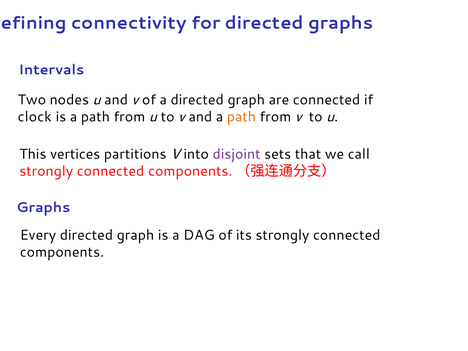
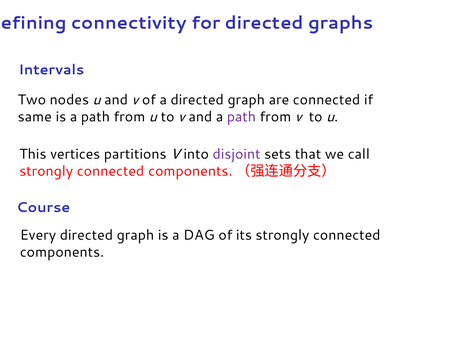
clock: clock -> same
path at (241, 117) colour: orange -> purple
Graphs at (43, 207): Graphs -> Course
